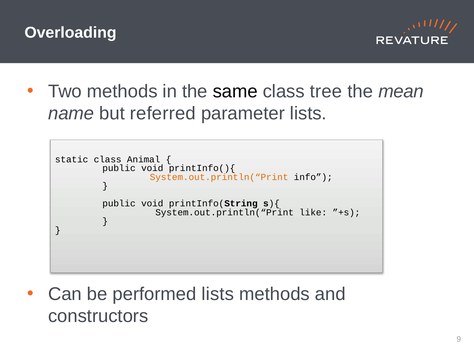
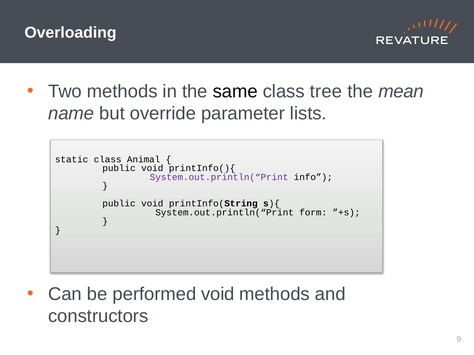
referred: referred -> override
System.out.println(“Print at (219, 177) colour: orange -> purple
like: like -> form
performed lists: lists -> void
